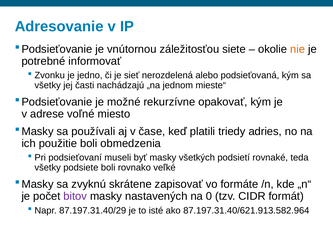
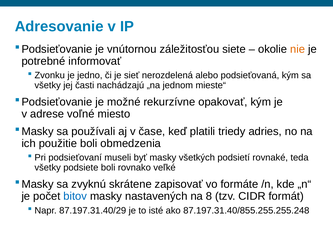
bitov colour: purple -> blue
0: 0 -> 8
87.197.31.40/621.913.582.964: 87.197.31.40/621.913.582.964 -> 87.197.31.40/855.255.255.248
